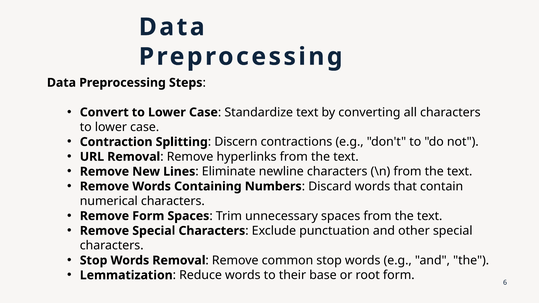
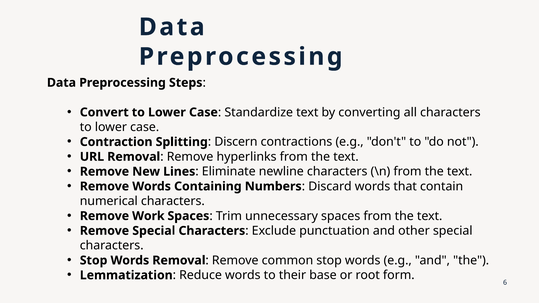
Remove Form: Form -> Work
